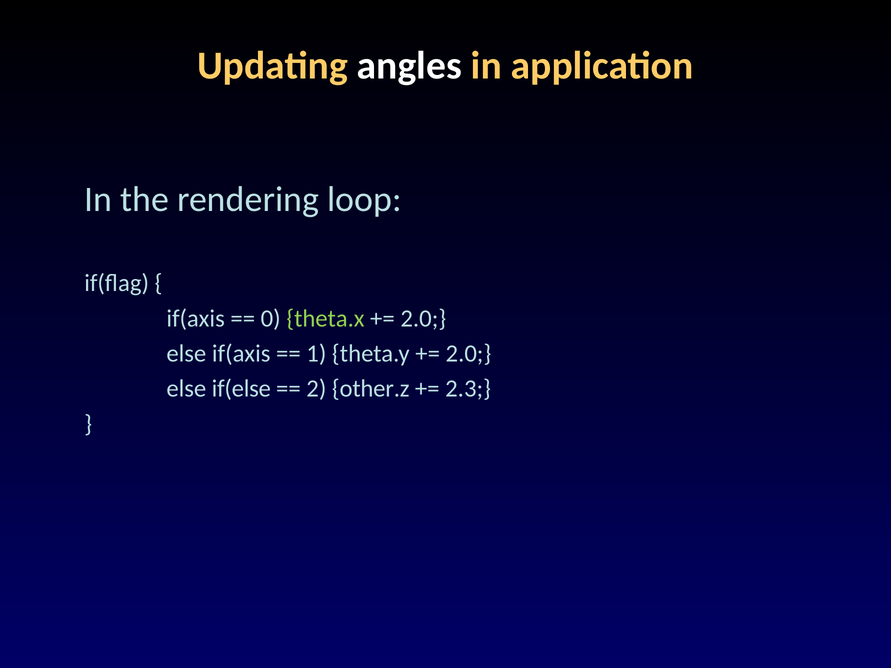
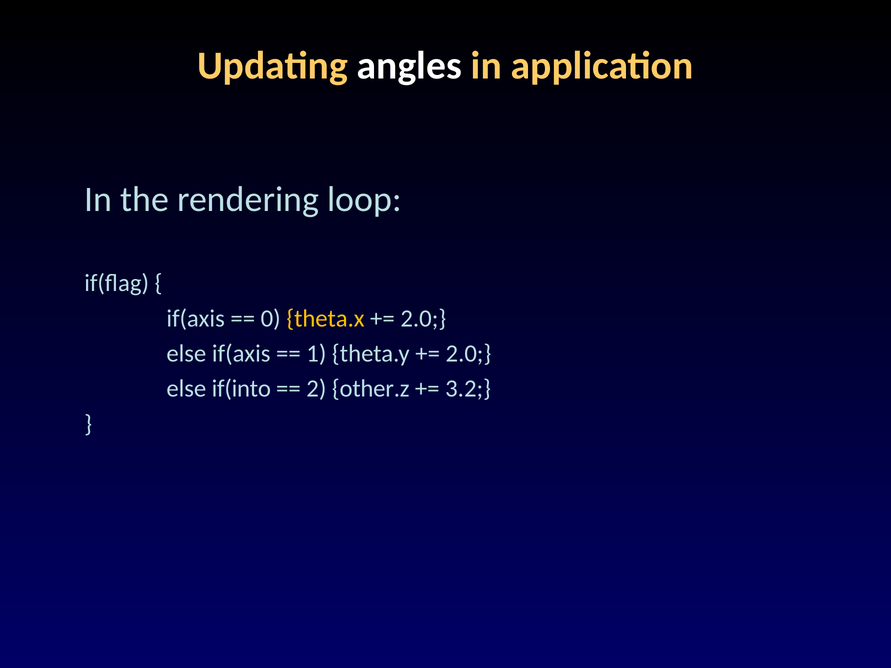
theta.x colour: light green -> yellow
if(else: if(else -> if(into
2.3: 2.3 -> 3.2
